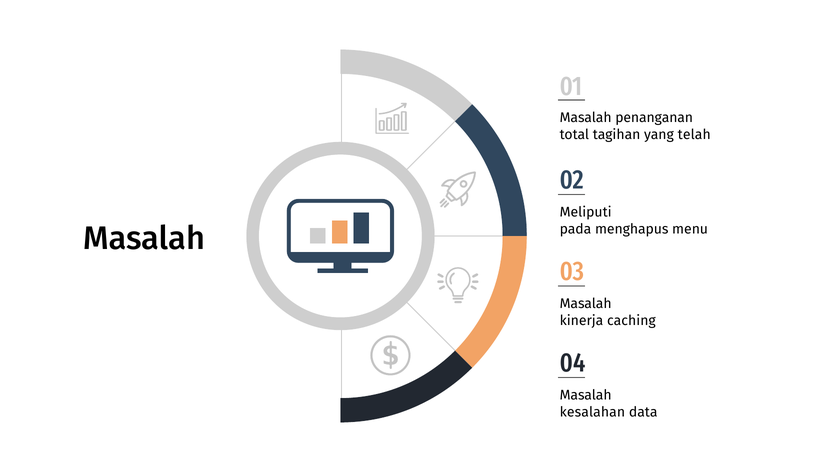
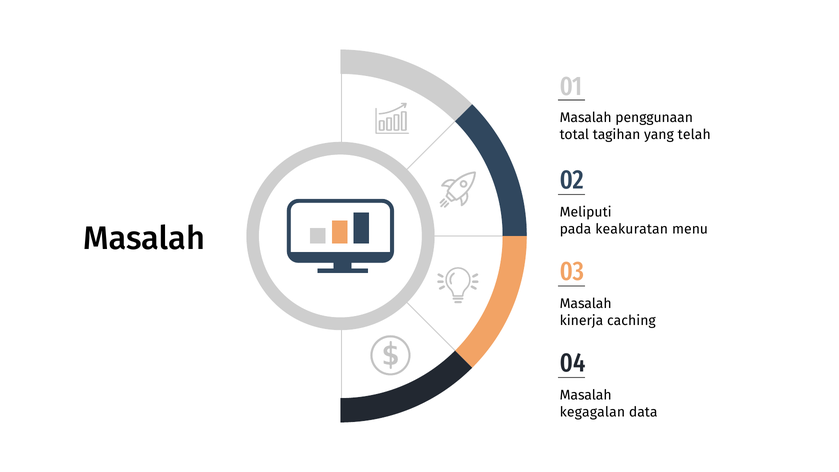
penanganan: penanganan -> penggunaan
menghapus: menghapus -> keakuratan
kesalahan: kesalahan -> kegagalan
